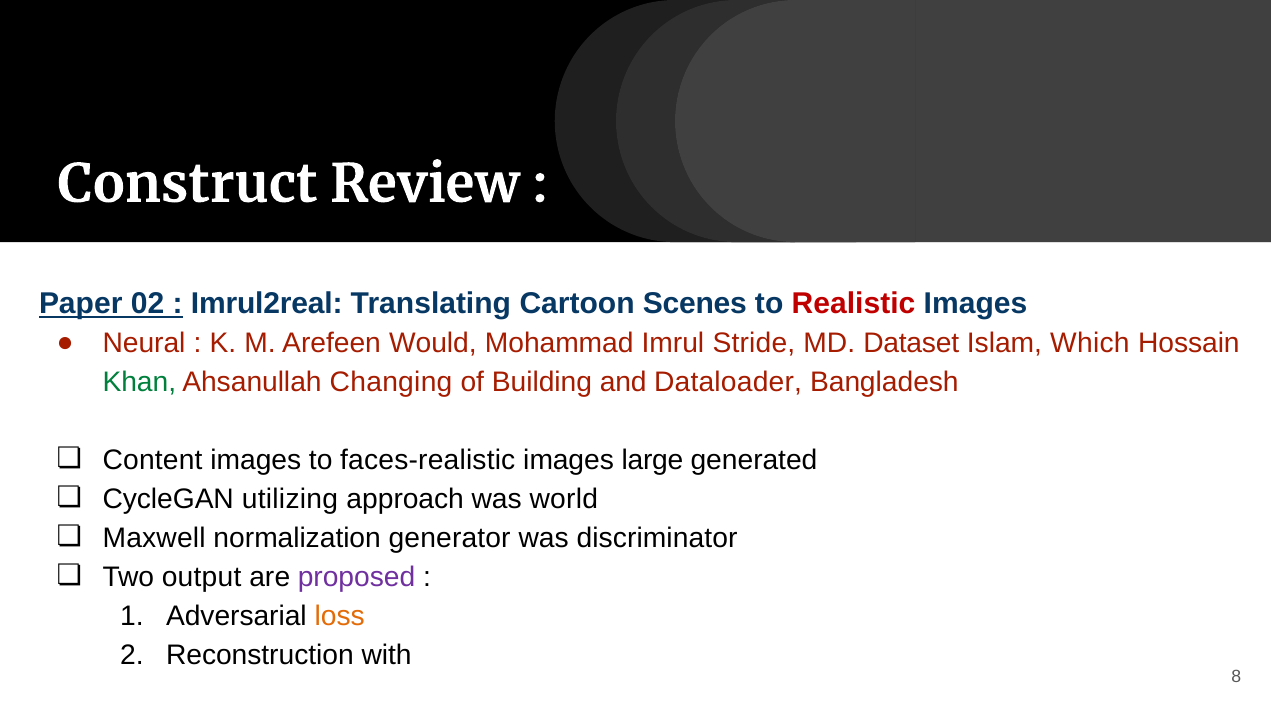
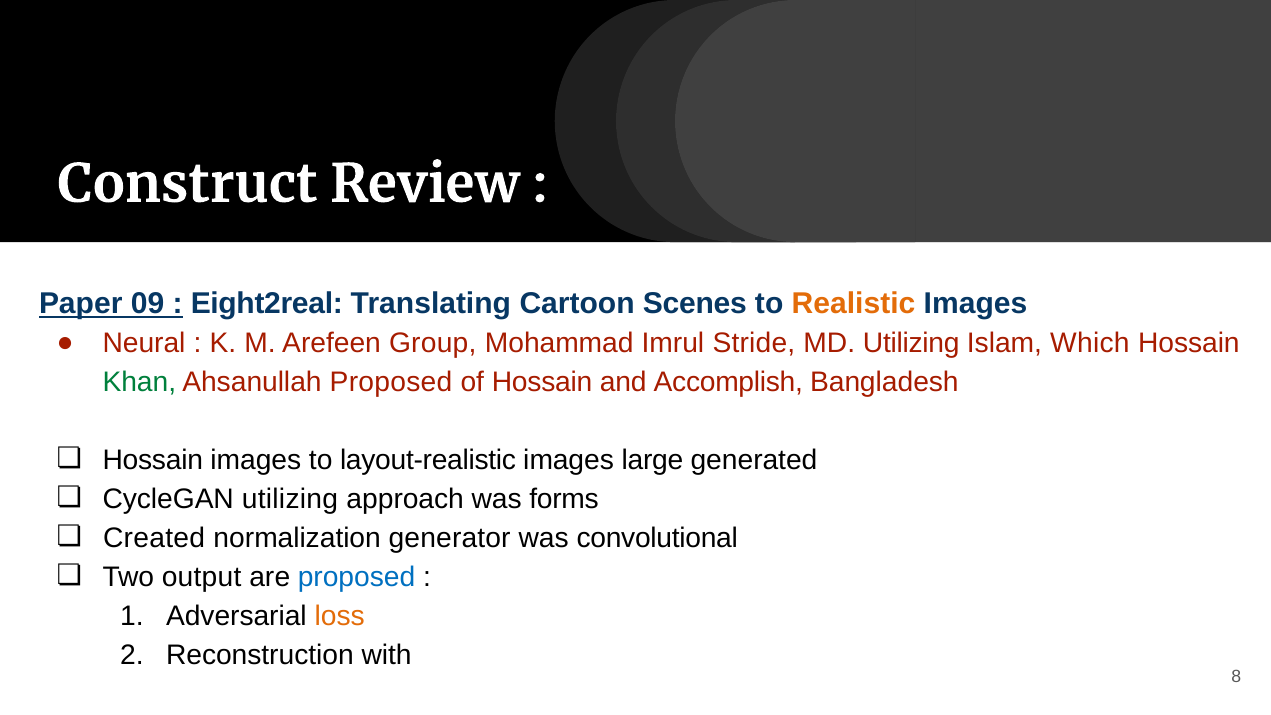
02: 02 -> 09
Imrul2real: Imrul2real -> Eight2real
Realistic colour: red -> orange
Would: Would -> Group
MD Dataset: Dataset -> Utilizing
Ahsanullah Changing: Changing -> Proposed
of Building: Building -> Hossain
Dataloader: Dataloader -> Accomplish
Content at (153, 460): Content -> Hossain
faces-realistic: faces-realistic -> layout-realistic
world: world -> forms
Maxwell: Maxwell -> Created
discriminator: discriminator -> convolutional
proposed at (357, 577) colour: purple -> blue
